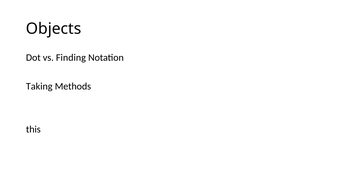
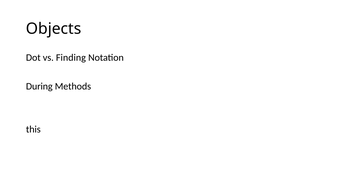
Taking: Taking -> During
